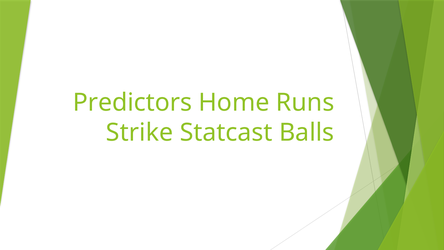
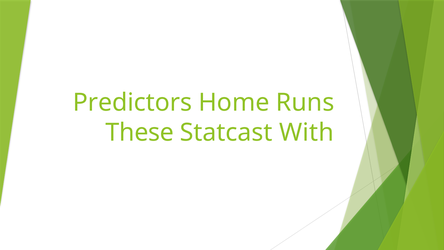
Strike: Strike -> These
Balls: Balls -> With
